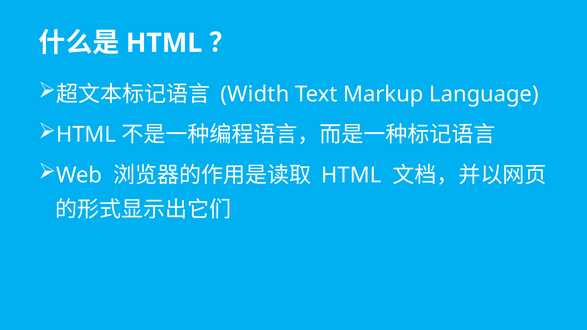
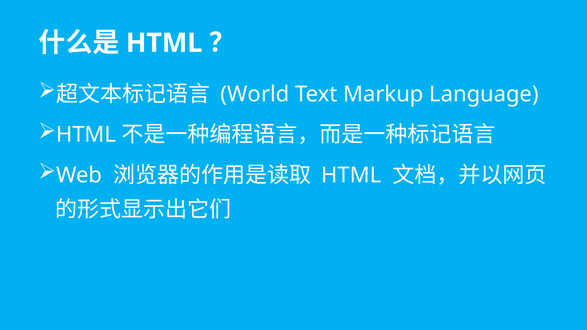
Width: Width -> World
